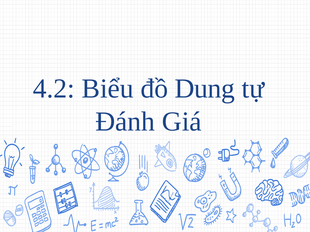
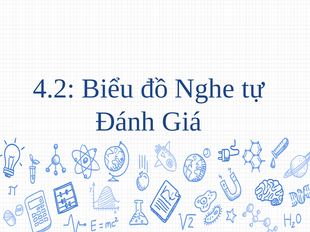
Dung: Dung -> Nghe
